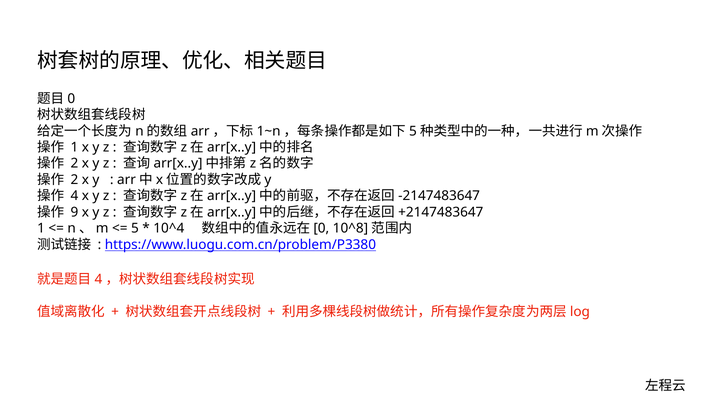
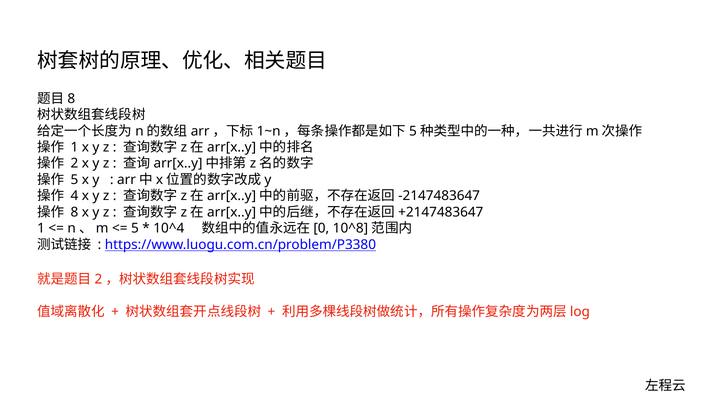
0 at (71, 99): 0 -> 8
2 at (74, 180): 2 -> 5
9 at (74, 213): 9 -> 8
4 at (98, 280): 4 -> 2
